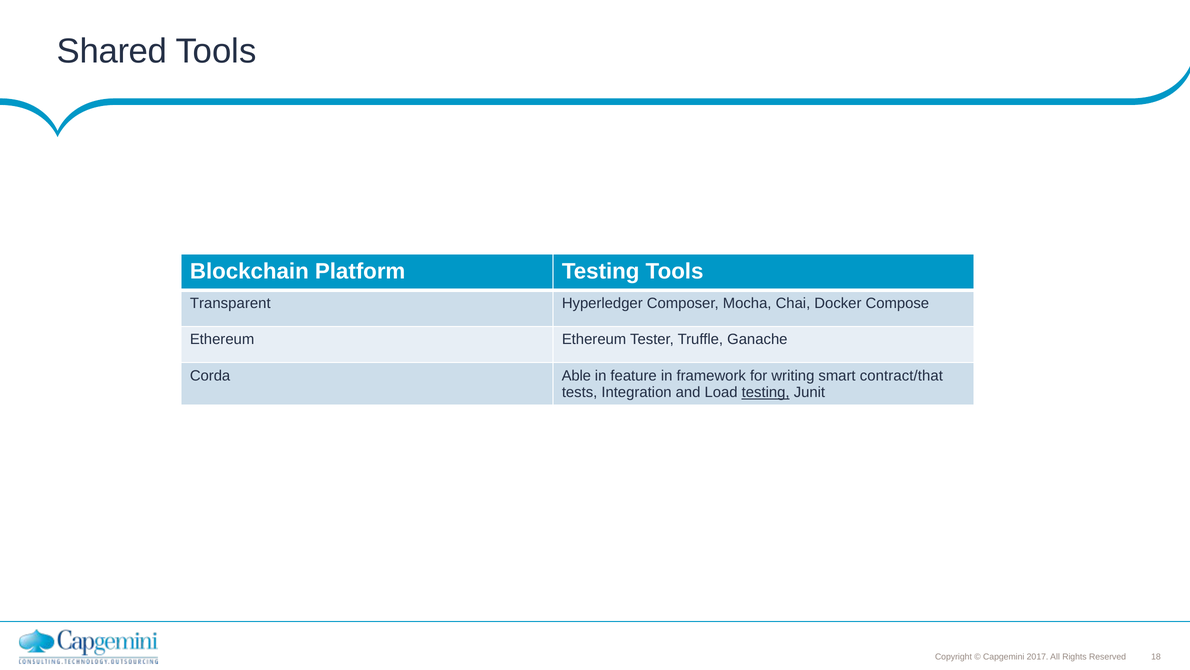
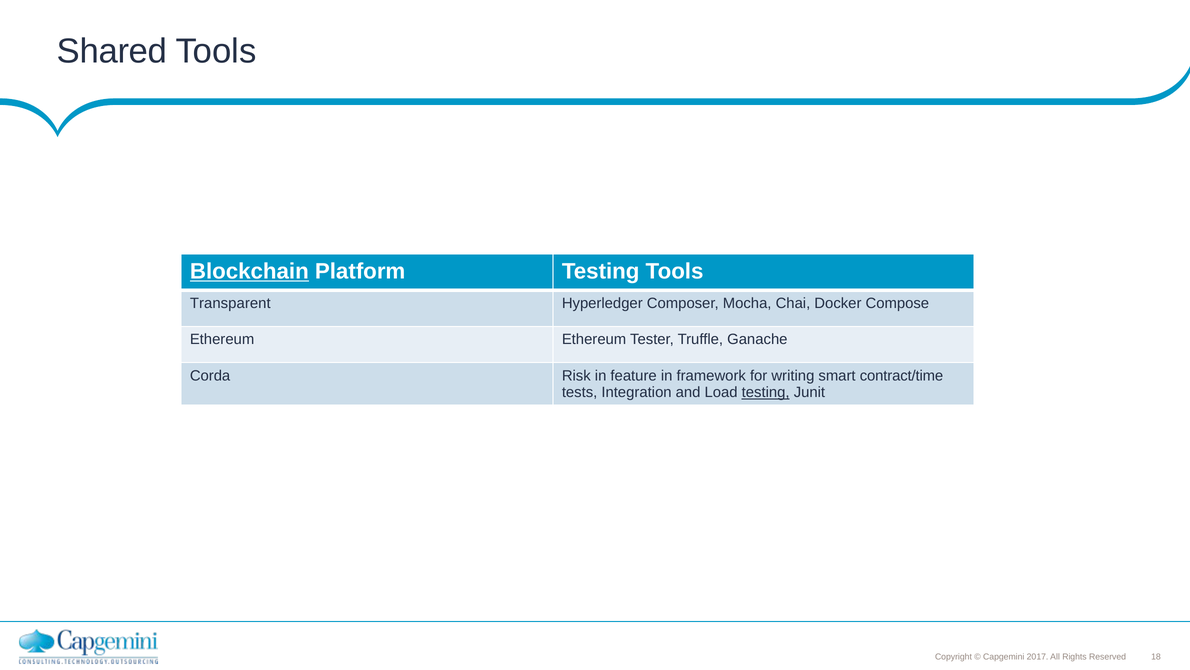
Blockchain underline: none -> present
Able: Able -> Risk
contract/that: contract/that -> contract/time
